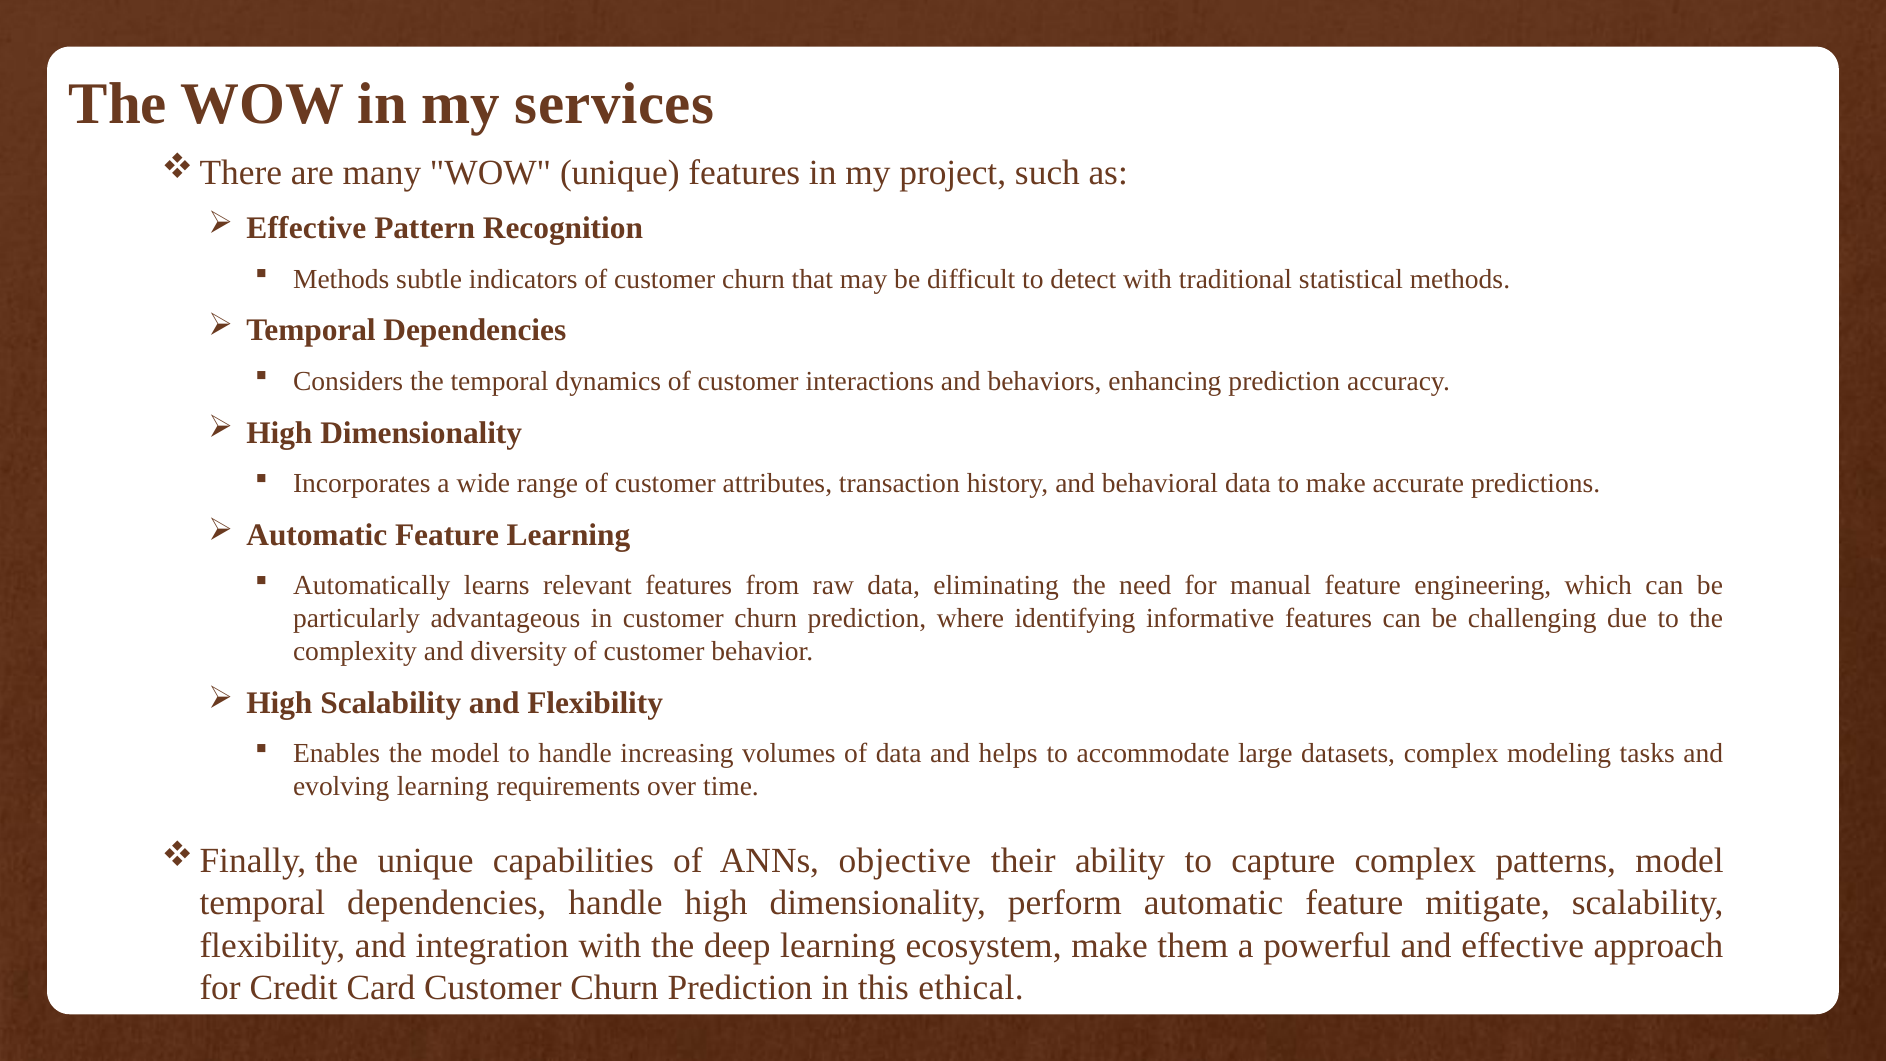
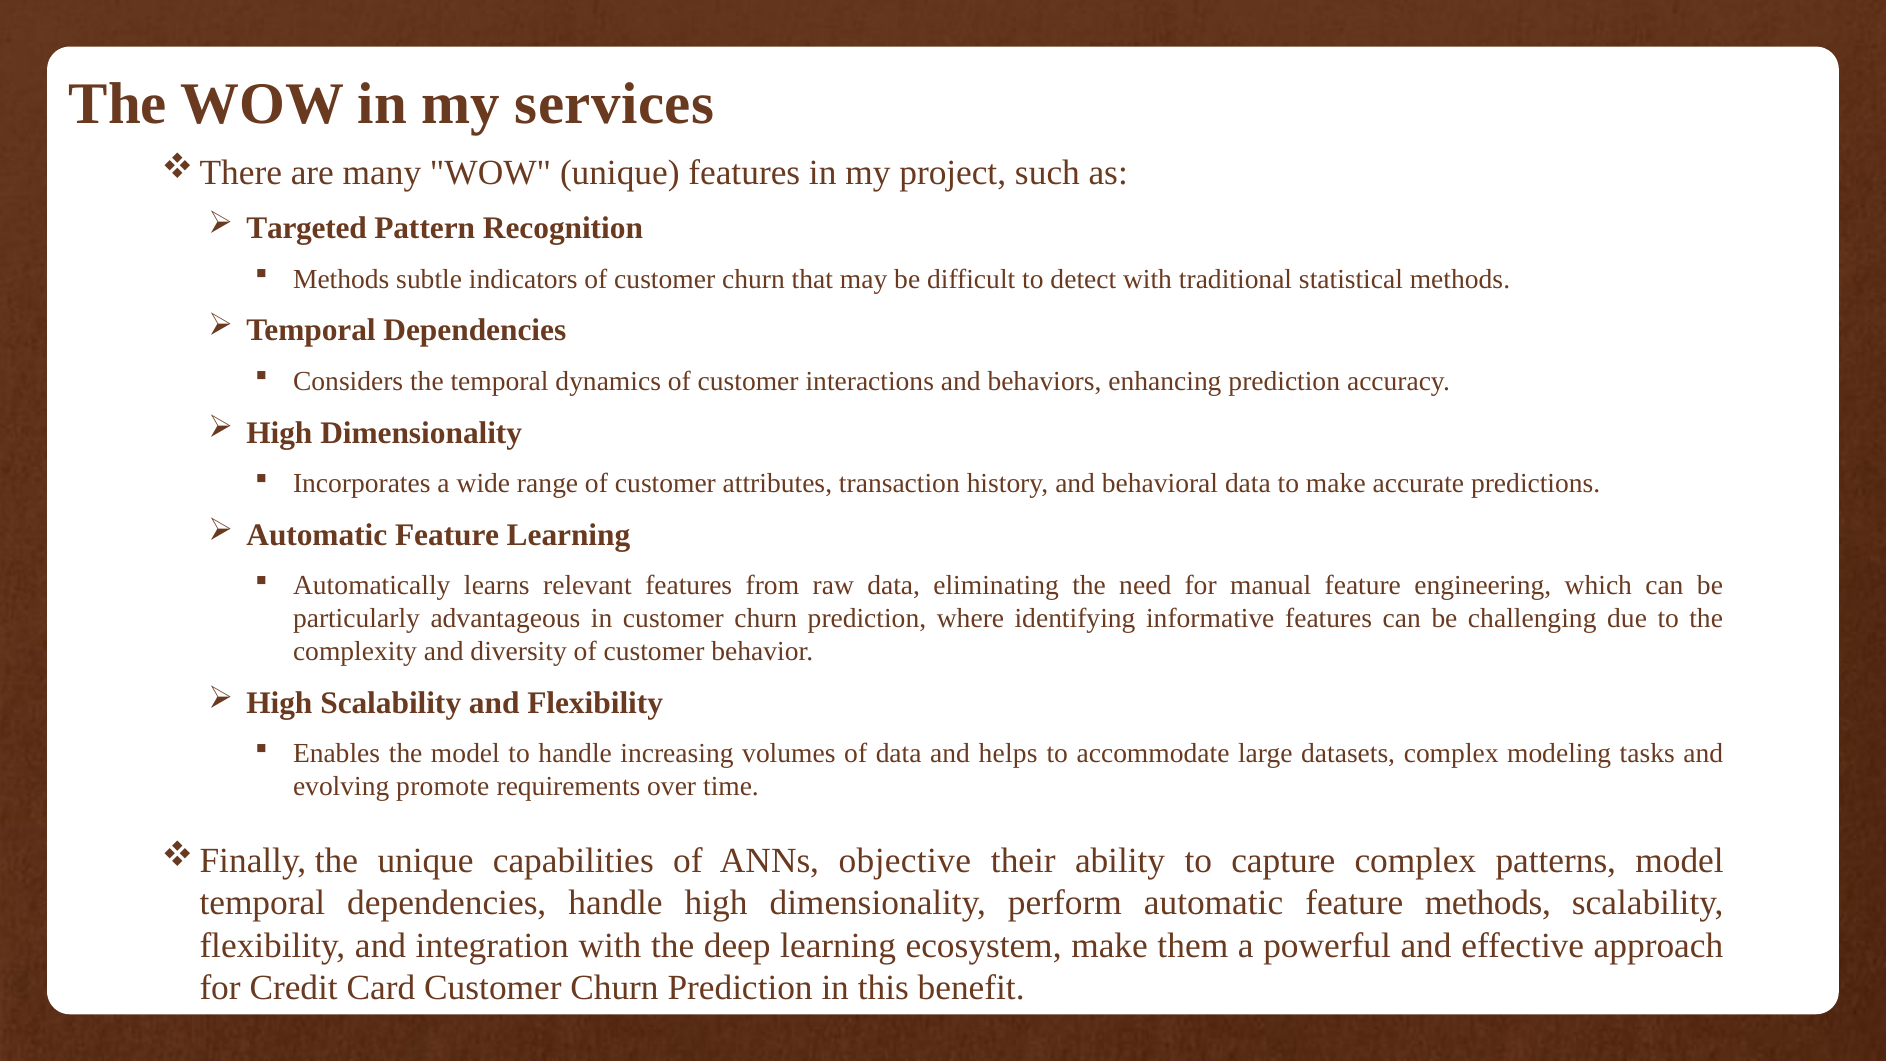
Effective at (306, 228): Effective -> Targeted
evolving learning: learning -> promote
feature mitigate: mitigate -> methods
ethical: ethical -> benefit
